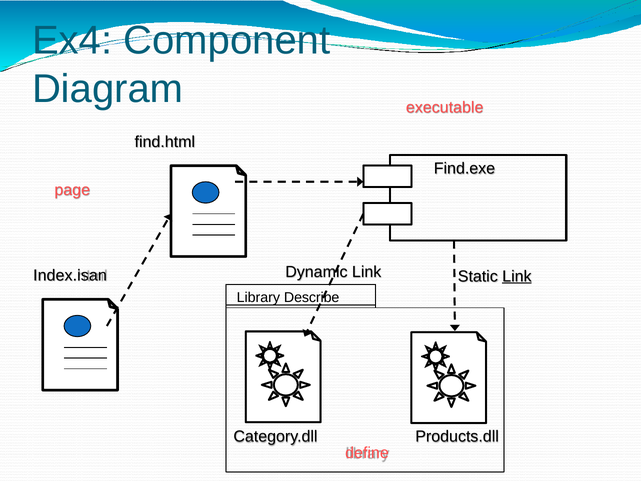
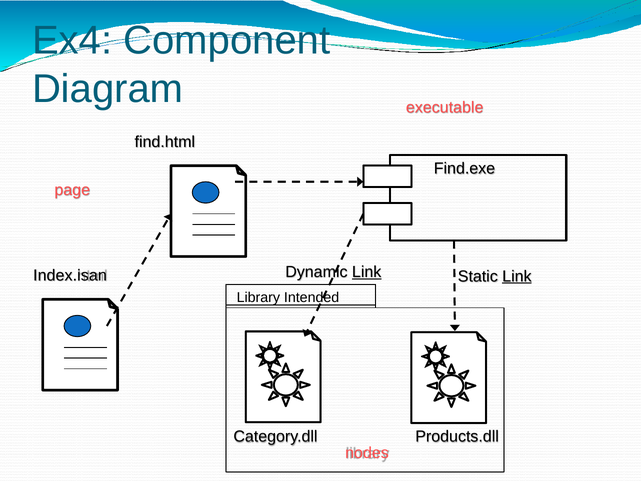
Link at (367, 272) underline: none -> present
Describe: Describe -> Intended
define: define -> nodes
